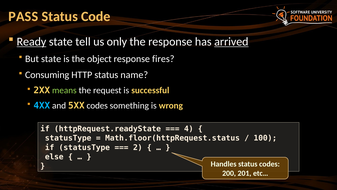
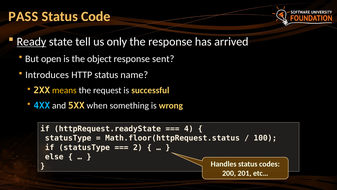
arrived underline: present -> none
But state: state -> open
fires: fires -> sent
Consuming: Consuming -> Introduces
means colour: light green -> yellow
5XX codes: codes -> when
